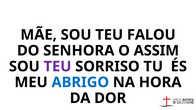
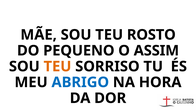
FALOU: FALOU -> ROSTO
SENHORA: SENHORA -> PEQUENO
TEU at (57, 67) colour: purple -> orange
